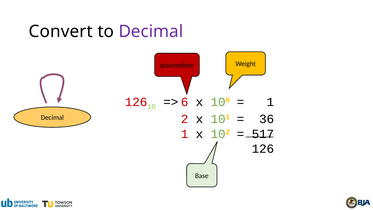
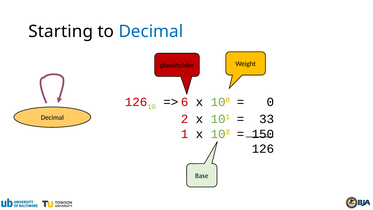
Convert: Convert -> Starting
Decimal at (151, 31) colour: purple -> blue
1 at (270, 102): 1 -> 0
36: 36 -> 33
517: 517 -> 150
